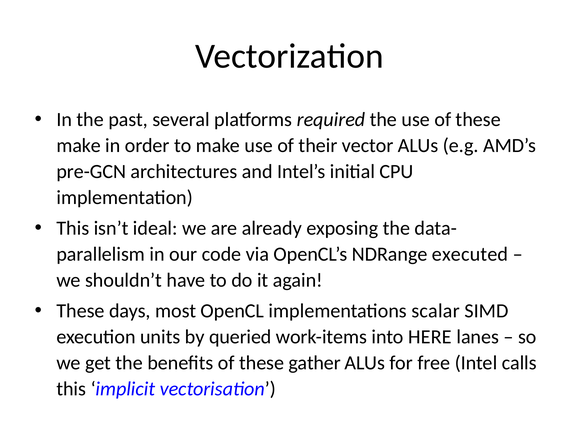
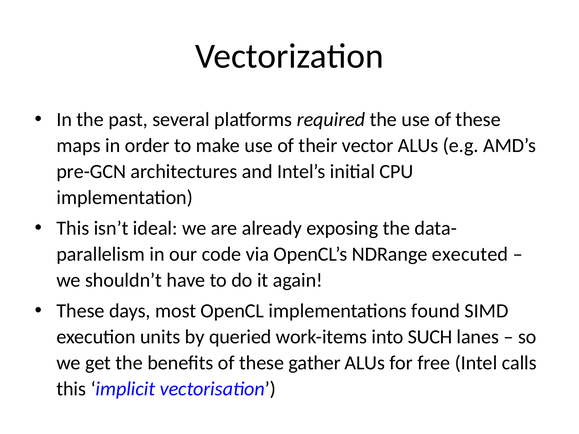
make at (79, 146): make -> maps
scalar: scalar -> found
HERE: HERE -> SUCH
